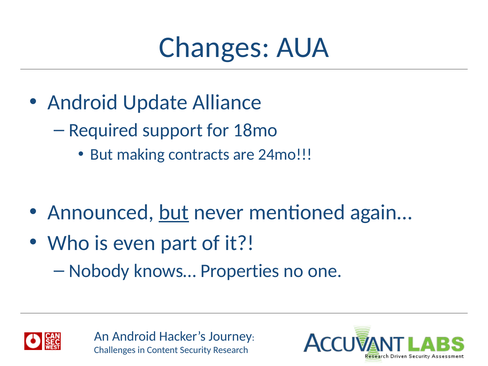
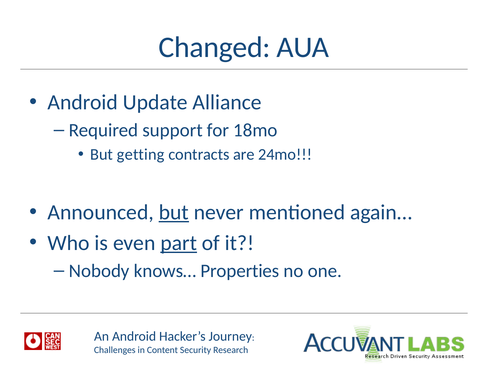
Changes: Changes -> Changed
making: making -> getting
part underline: none -> present
